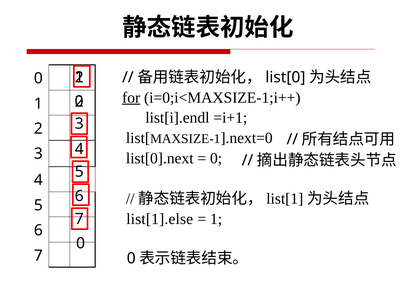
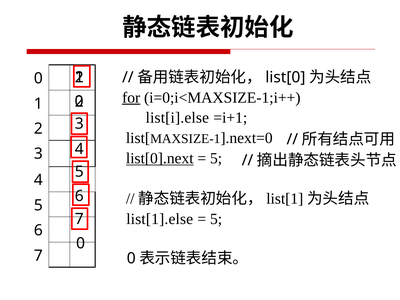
list[i].endl: list[i].endl -> list[i].else
list[0].next underline: none -> present
0 at (216, 158): 0 -> 5
1 at (216, 219): 1 -> 5
